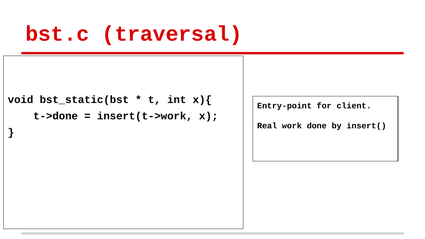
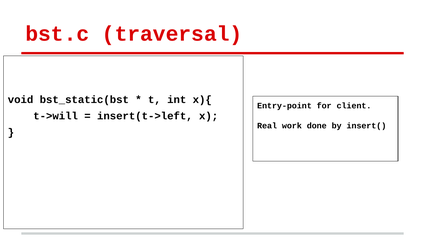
t->done: t->done -> t->will
insert(t->work: insert(t->work -> insert(t->left
